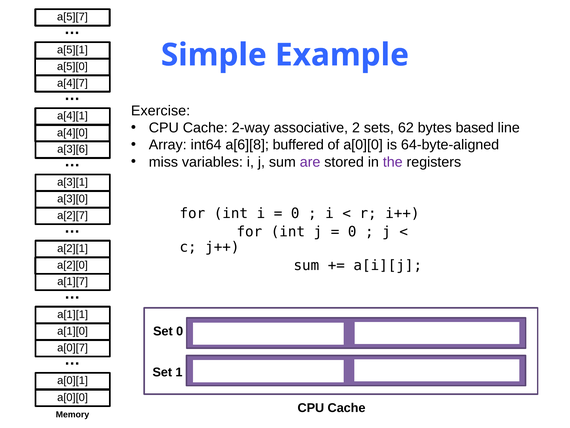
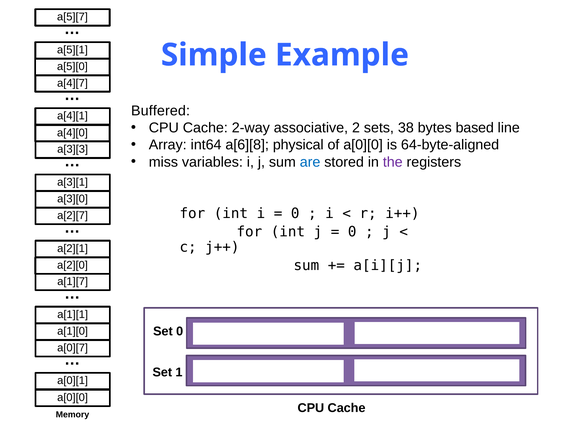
Exercise: Exercise -> Buffered
62: 62 -> 38
buffered: buffered -> physical
a[3][6: a[3][6 -> a[3][3
are colour: purple -> blue
